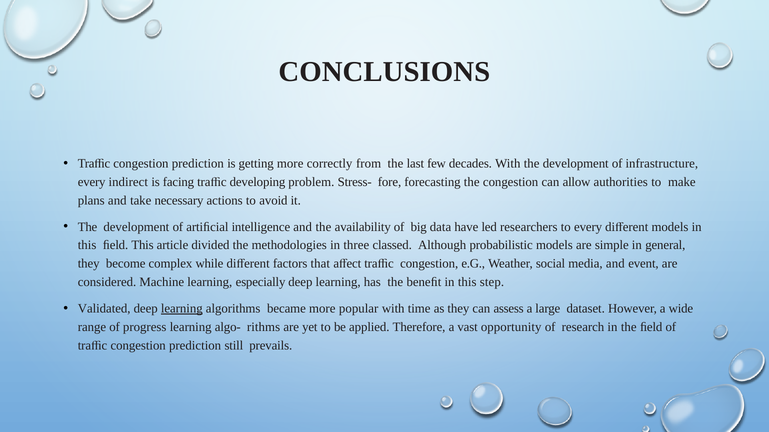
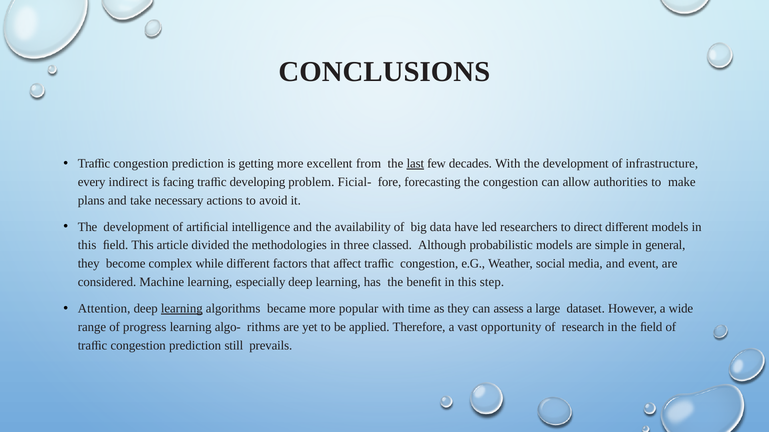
correctly: correctly -> excellent
last underline: none -> present
Stress-: Stress- -> Ficial-
to every: every -> direct
Validated: Validated -> Attention
